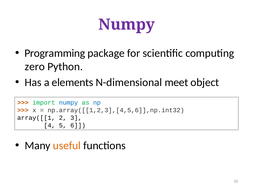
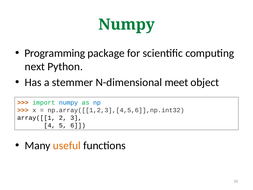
Numpy at (127, 24) colour: purple -> green
zero: zero -> next
elements: elements -> stemmer
